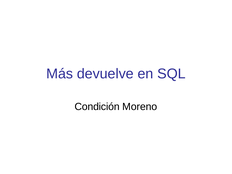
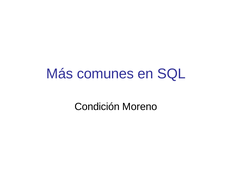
devuelve: devuelve -> comunes
